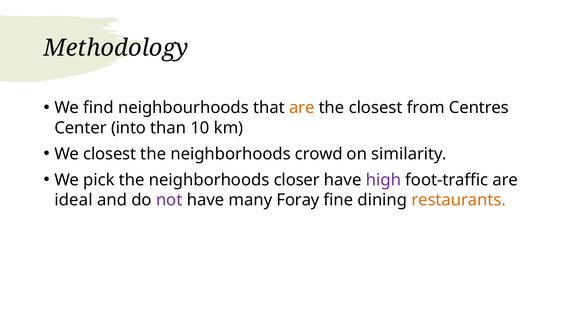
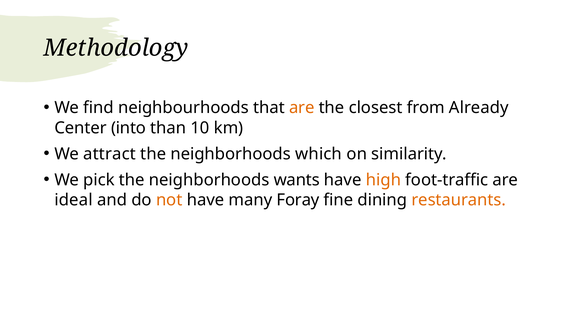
Centres: Centres -> Already
We closest: closest -> attract
crowd: crowd -> which
closer: closer -> wants
high colour: purple -> orange
not colour: purple -> orange
